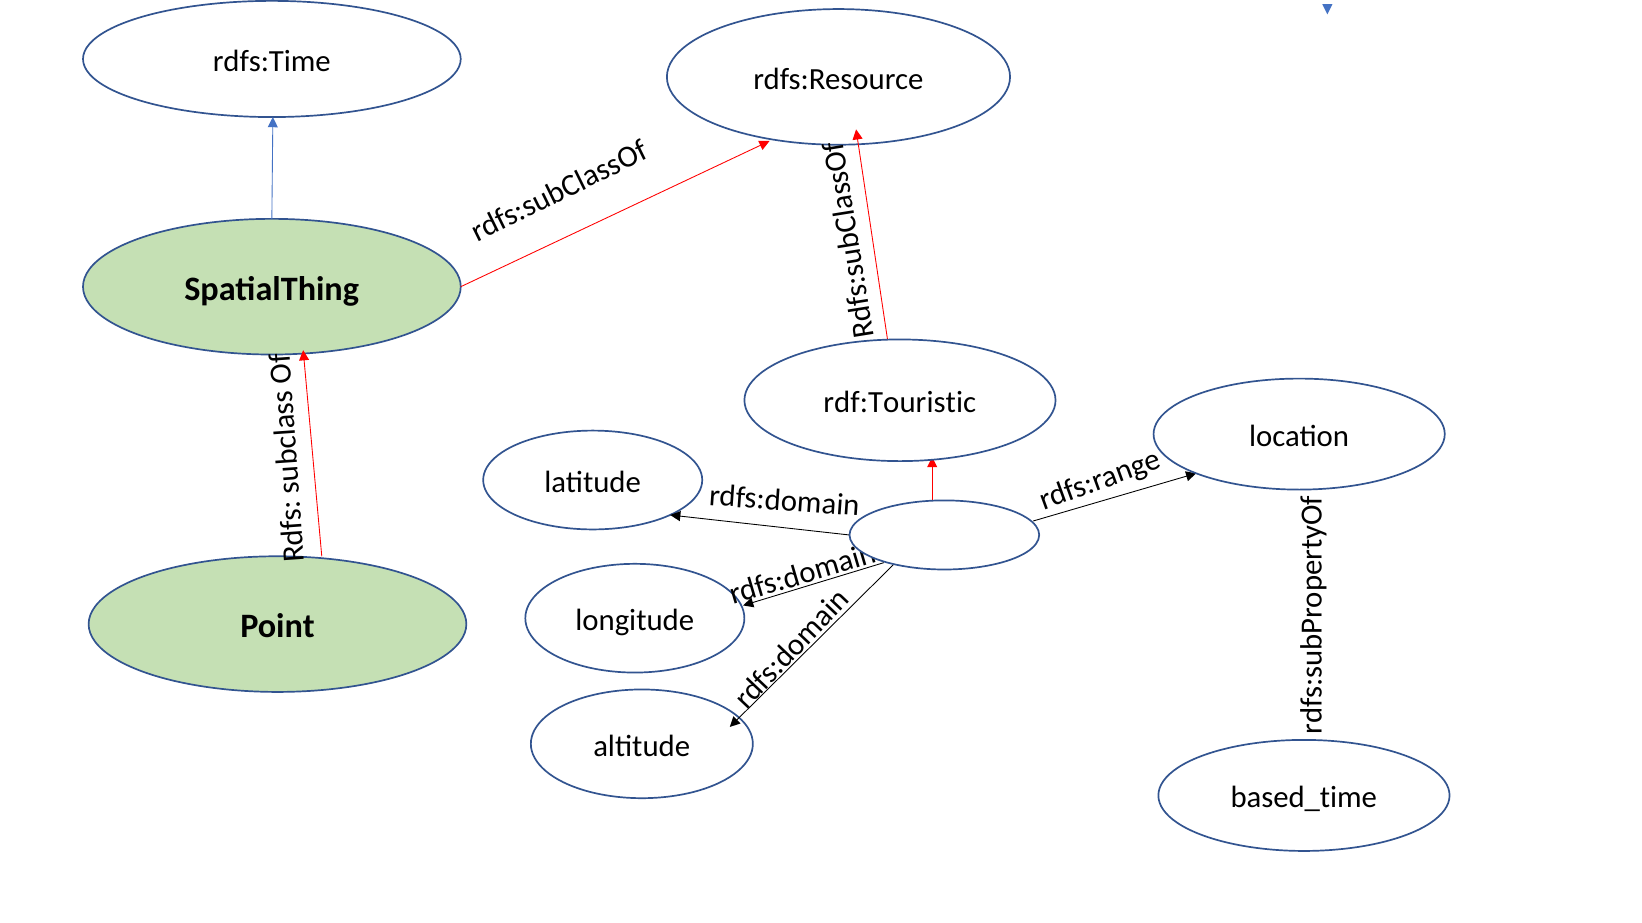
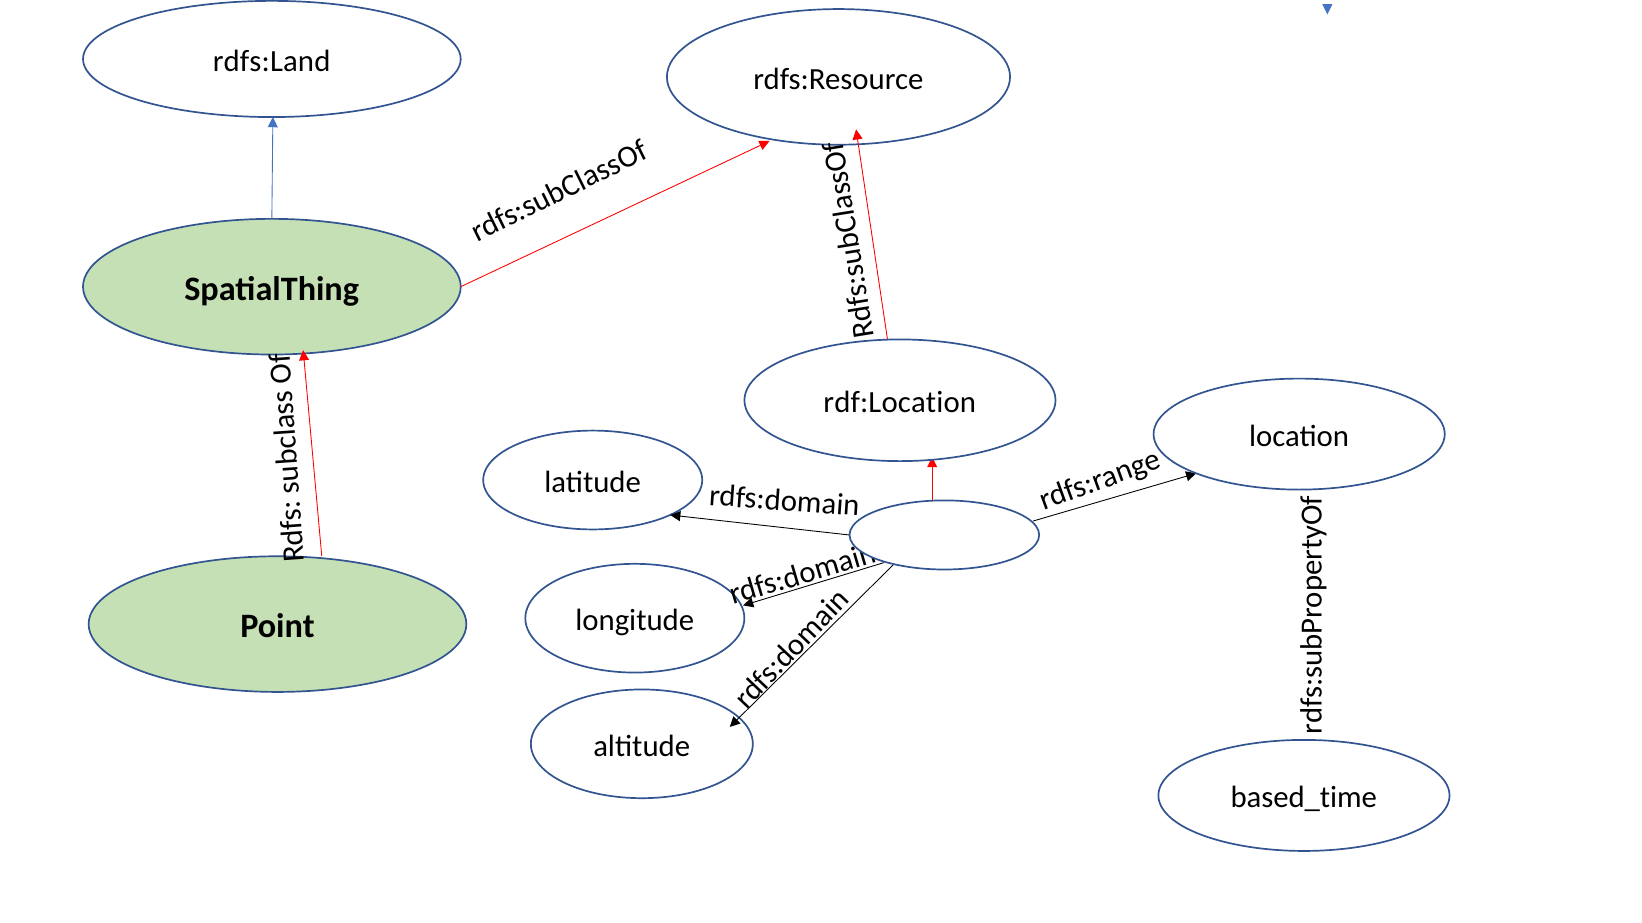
rdfs:Time: rdfs:Time -> rdfs:Land
rdf:Touristic: rdf:Touristic -> rdf:Location
